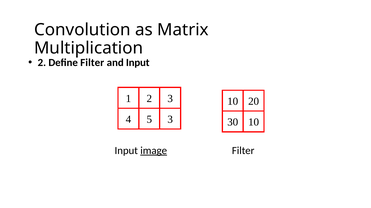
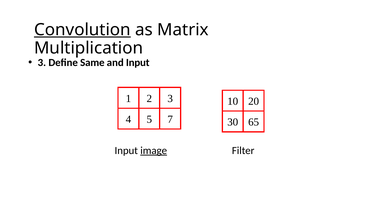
Convolution underline: none -> present
2 at (42, 63): 2 -> 3
Define Filter: Filter -> Same
5 3: 3 -> 7
30 10: 10 -> 65
